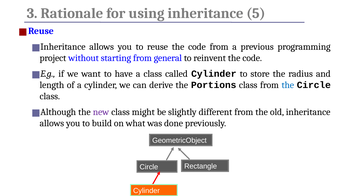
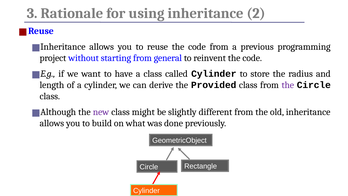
5: 5 -> 2
Portions: Portions -> Provided
the at (288, 85) colour: blue -> purple
